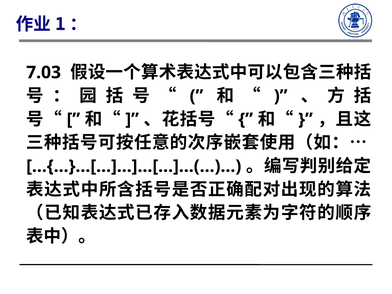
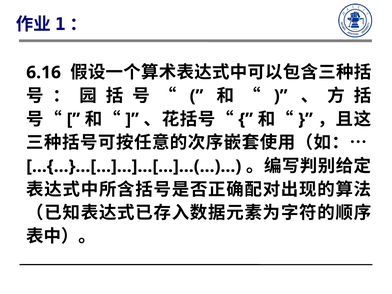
7.03: 7.03 -> 6.16
